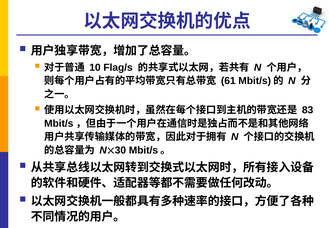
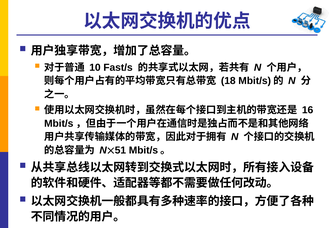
Flag/s: Flag/s -> Fast/s
61: 61 -> 18
83: 83 -> 16
30: 30 -> 51
